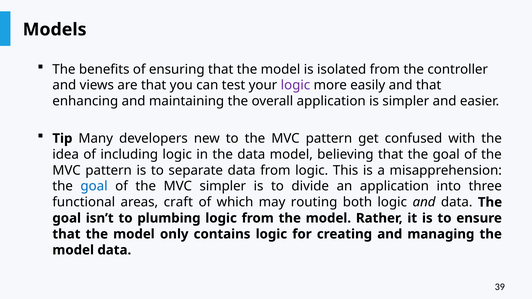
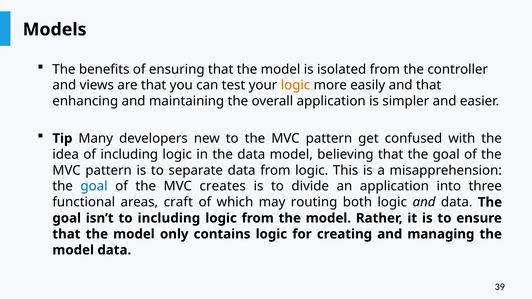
logic at (295, 85) colour: purple -> orange
MVC simpler: simpler -> creates
to plumbing: plumbing -> including
